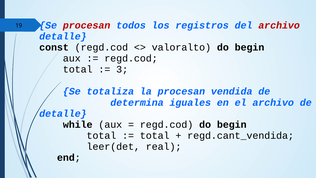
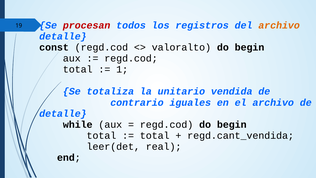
archivo at (279, 25) colour: red -> orange
3: 3 -> 1
la procesan: procesan -> unitario
determina: determina -> contrario
